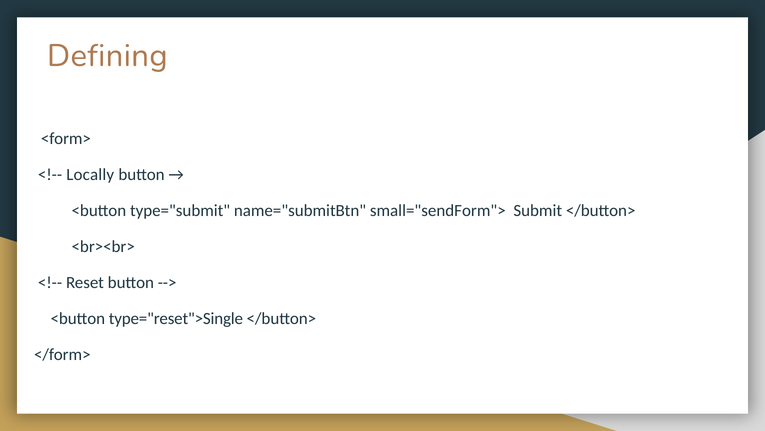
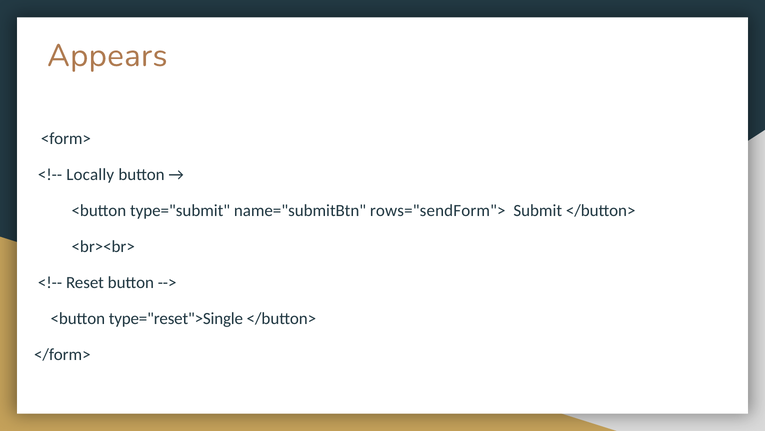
Defining: Defining -> Appears
small="sendForm">: small="sendForm"> -> rows="sendForm">
